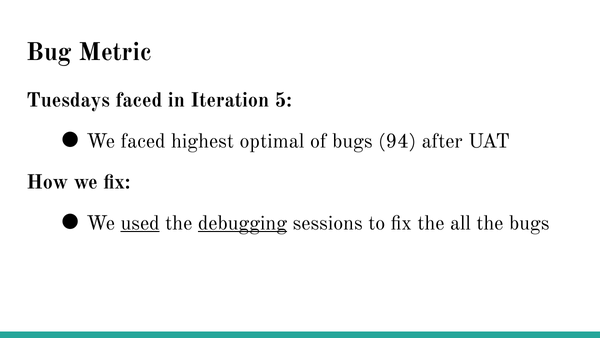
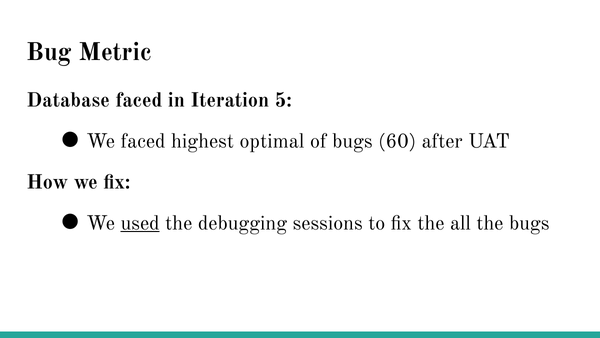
Tuesdays: Tuesdays -> Database
94: 94 -> 60
debugging underline: present -> none
